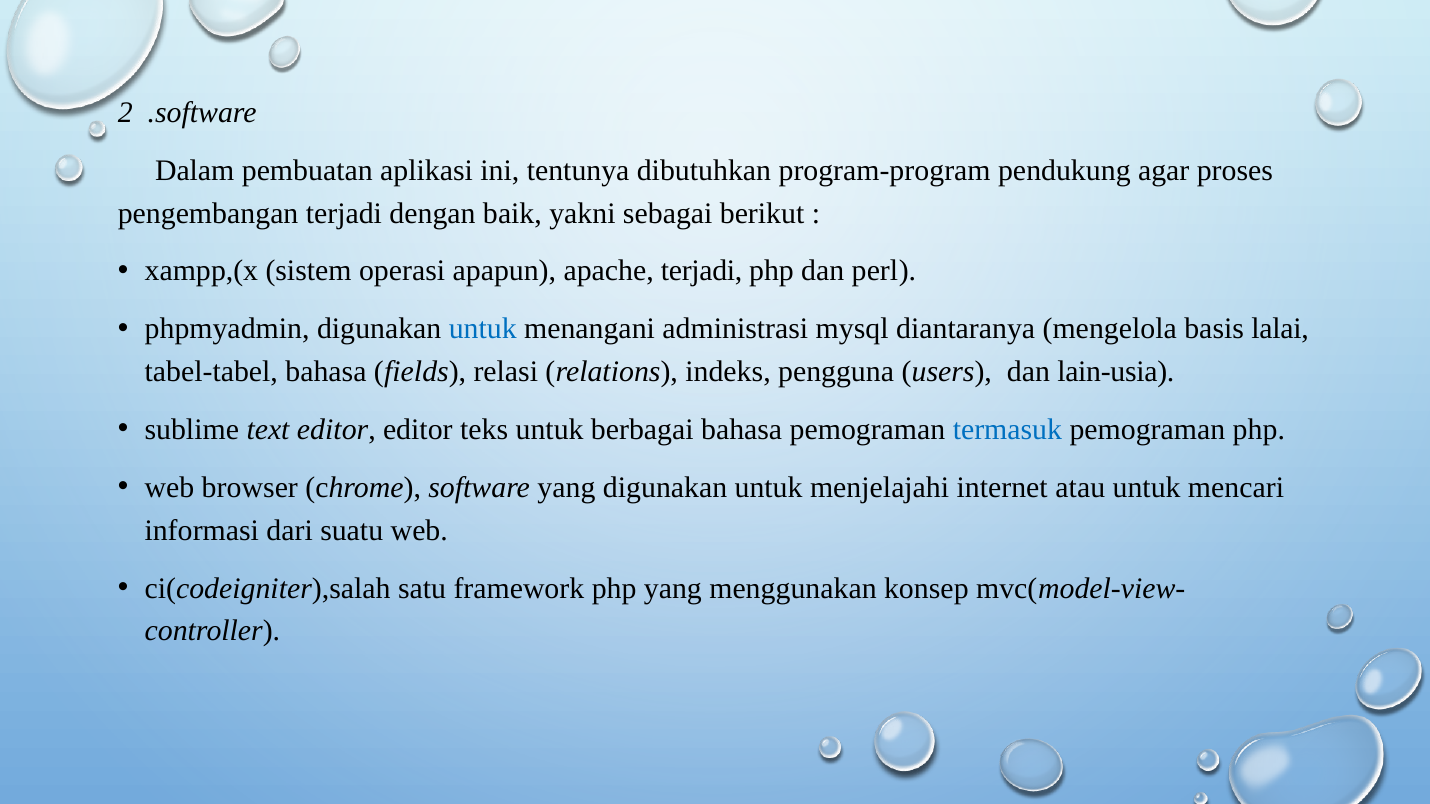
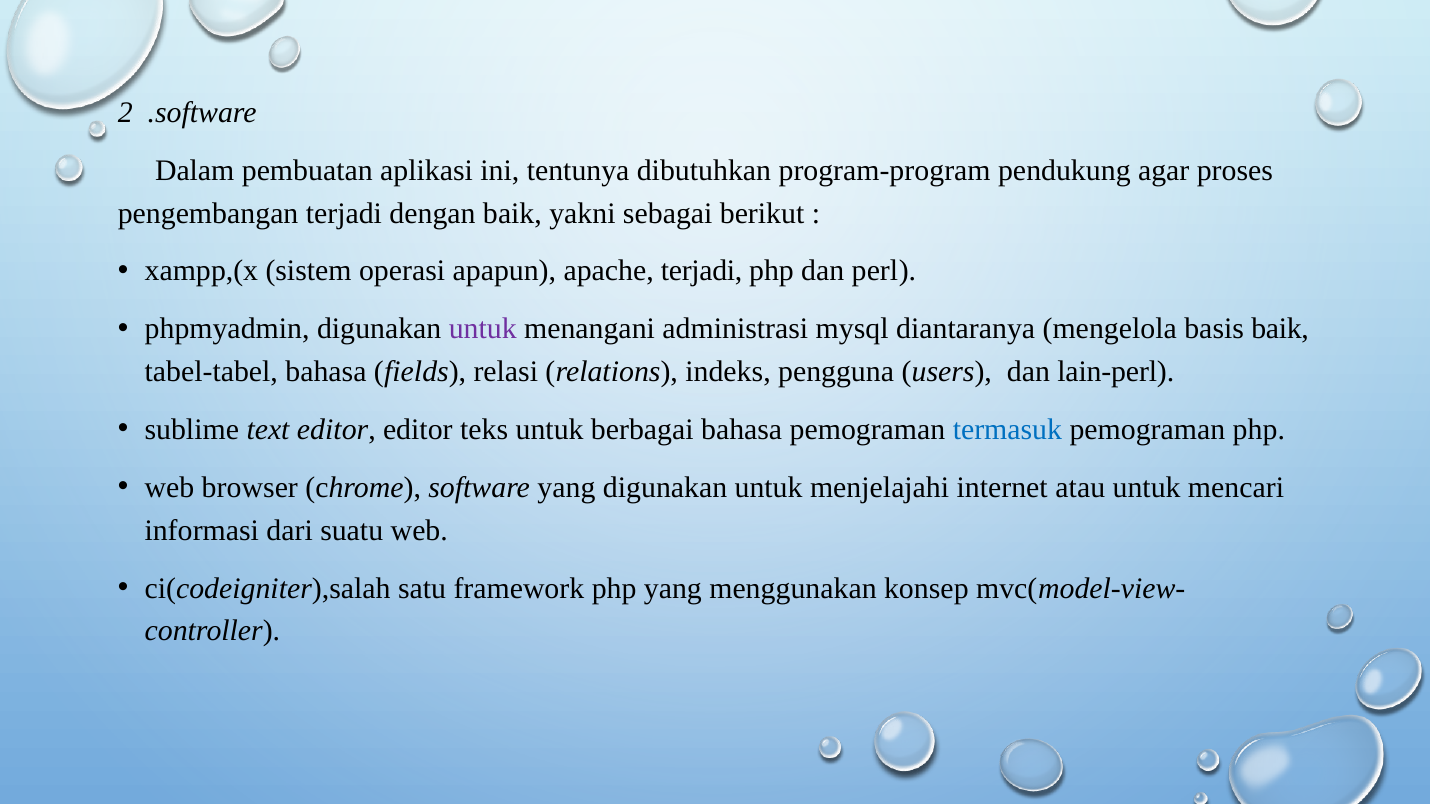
untuk at (483, 329) colour: blue -> purple
basis lalai: lalai -> baik
lain-usia: lain-usia -> lain-perl
